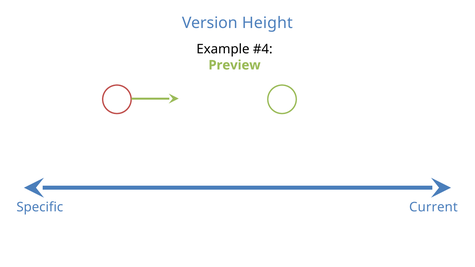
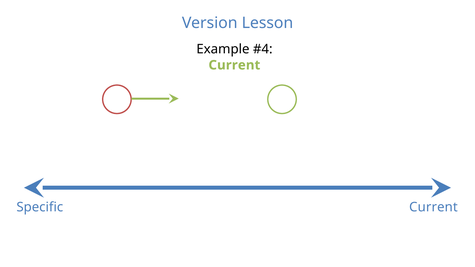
Height: Height -> Lesson
Preview at (234, 65): Preview -> Current
